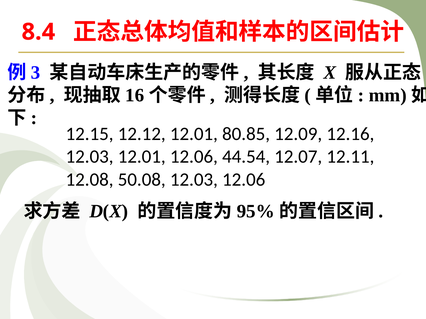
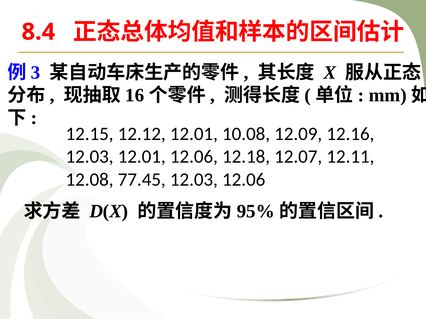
80.85: 80.85 -> 10.08
44.54: 44.54 -> 12.18
50.08: 50.08 -> 77.45
